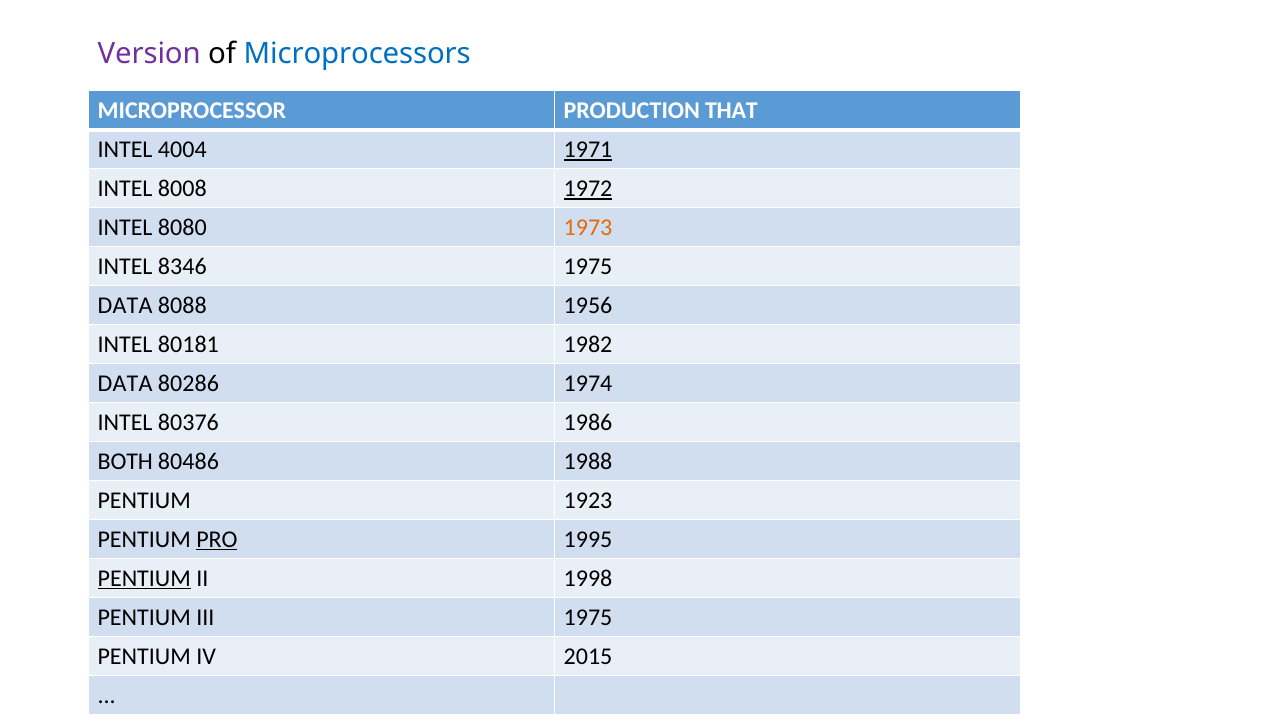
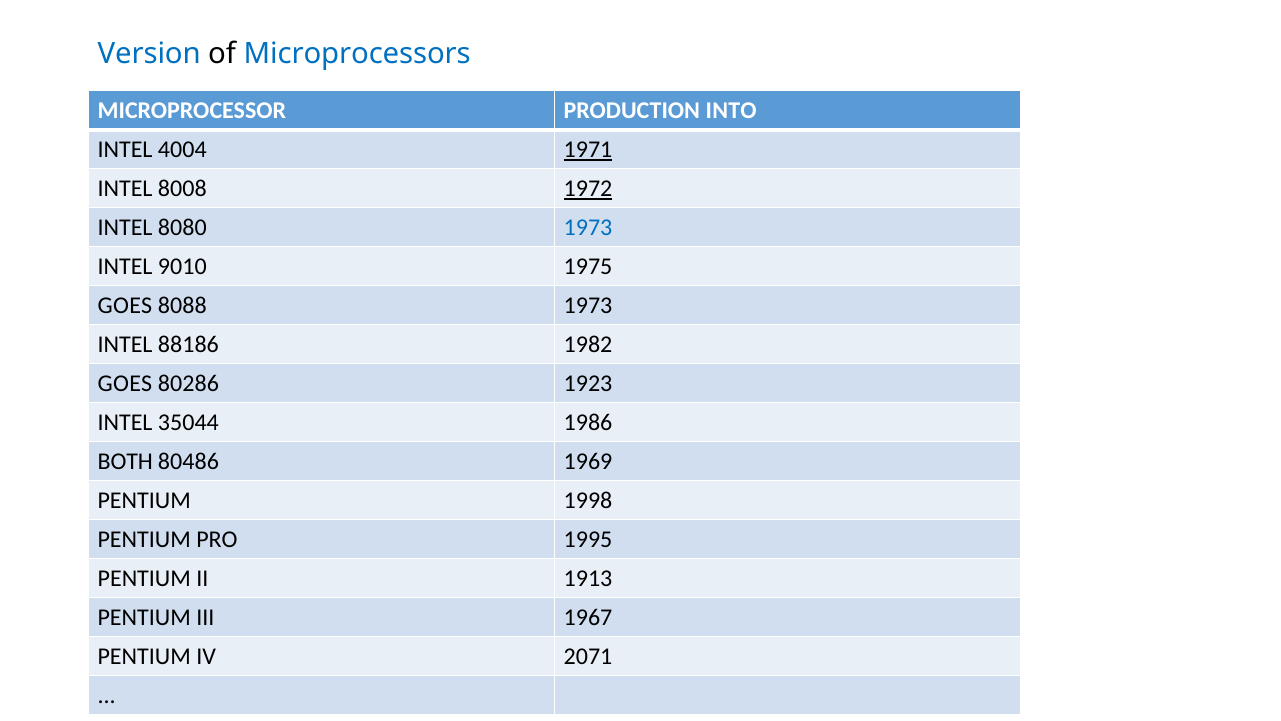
Version colour: purple -> blue
THAT: THAT -> INTO
1973 at (588, 227) colour: orange -> blue
8346: 8346 -> 9010
DATA at (125, 305): DATA -> GOES
8088 1956: 1956 -> 1973
80181: 80181 -> 88186
DATA at (125, 383): DATA -> GOES
1974: 1974 -> 1923
80376: 80376 -> 35044
1988: 1988 -> 1969
1923: 1923 -> 1998
PRO underline: present -> none
PENTIUM at (144, 578) underline: present -> none
1998: 1998 -> 1913
III 1975: 1975 -> 1967
2015: 2015 -> 2071
